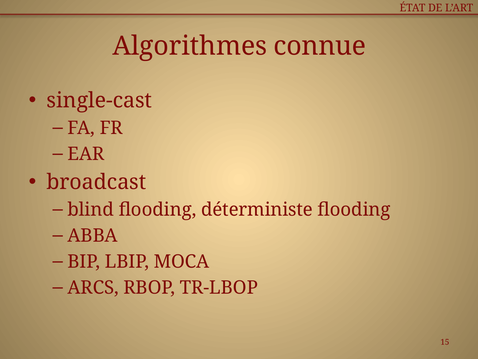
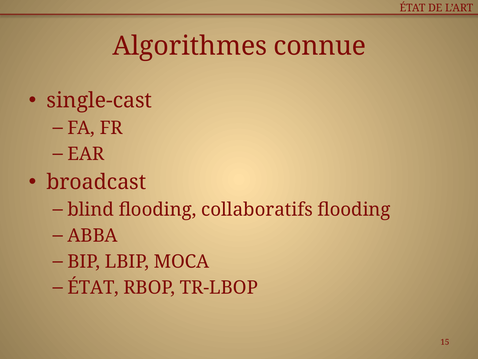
déterministe: déterministe -> collaboratifs
ARCS at (93, 287): ARCS -> ÉTAT
